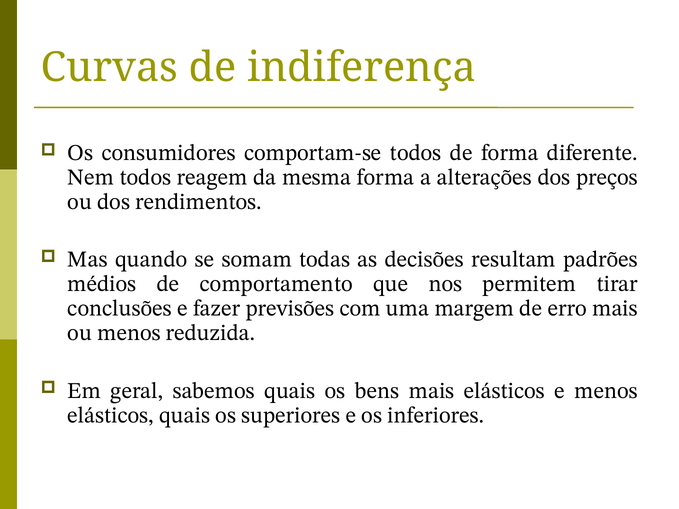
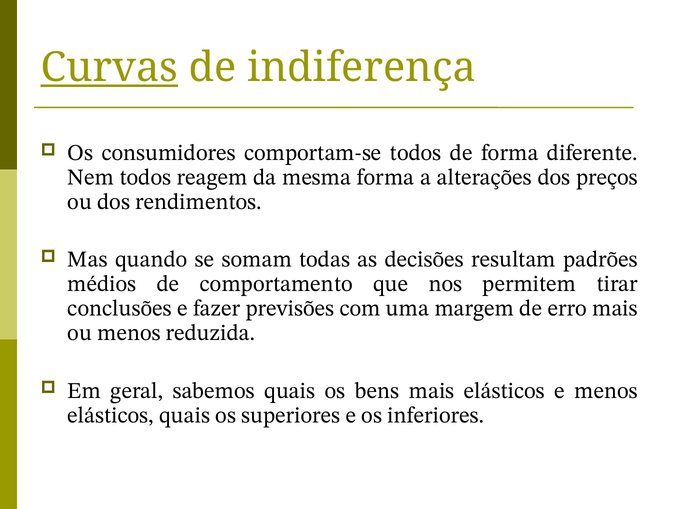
Curvas underline: none -> present
